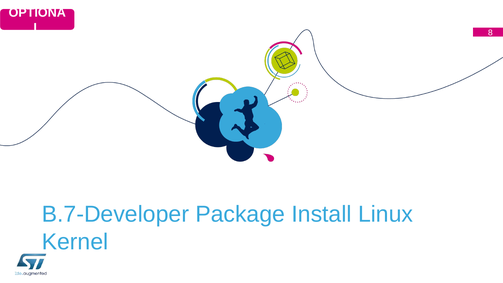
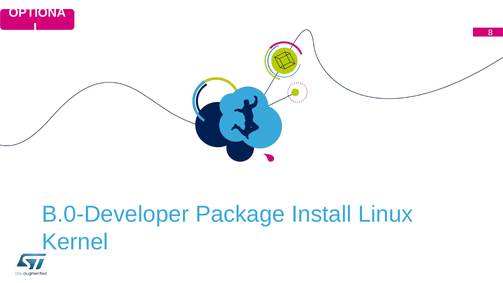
B.7-Developer: B.7-Developer -> B.0-Developer
